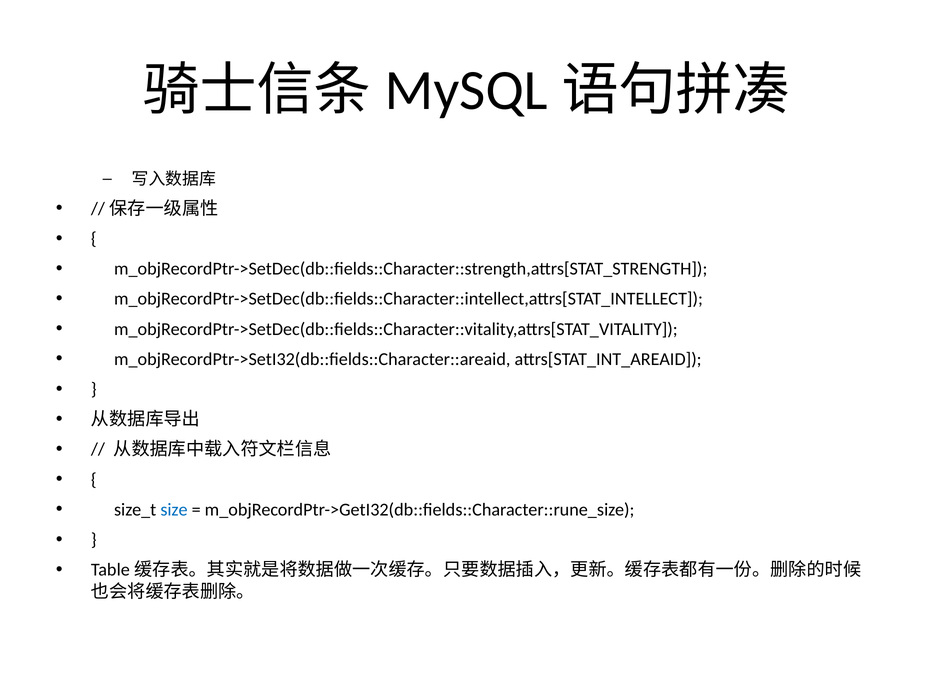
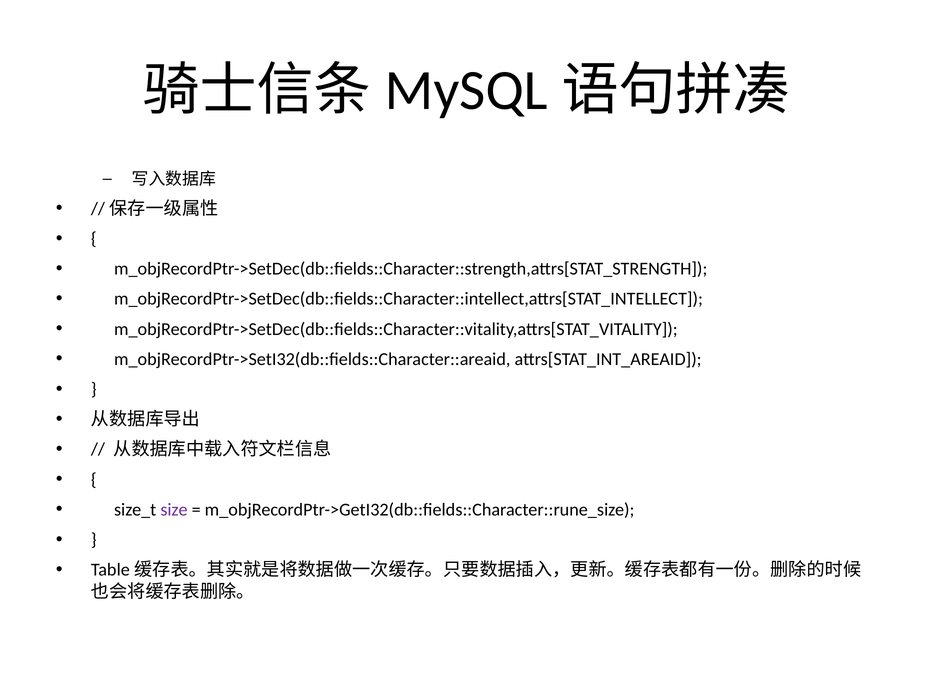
size colour: blue -> purple
